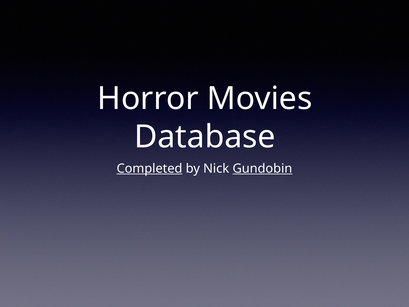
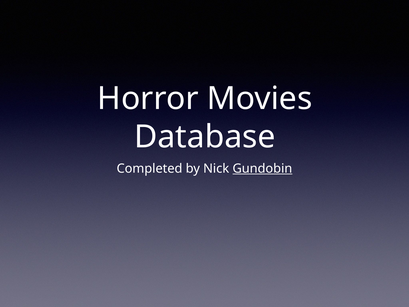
Completed underline: present -> none
